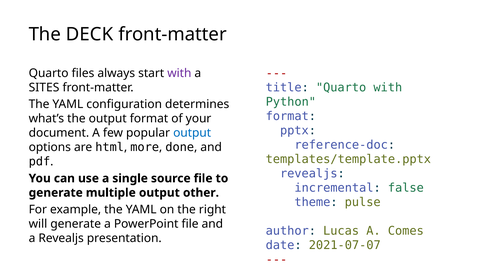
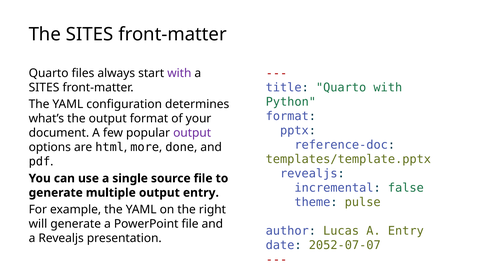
The DECK: DECK -> SITES
output at (192, 133) colour: blue -> purple
output other: other -> entry
A Comes: Comes -> Entry
2021-07-07: 2021-07-07 -> 2052-07-07
